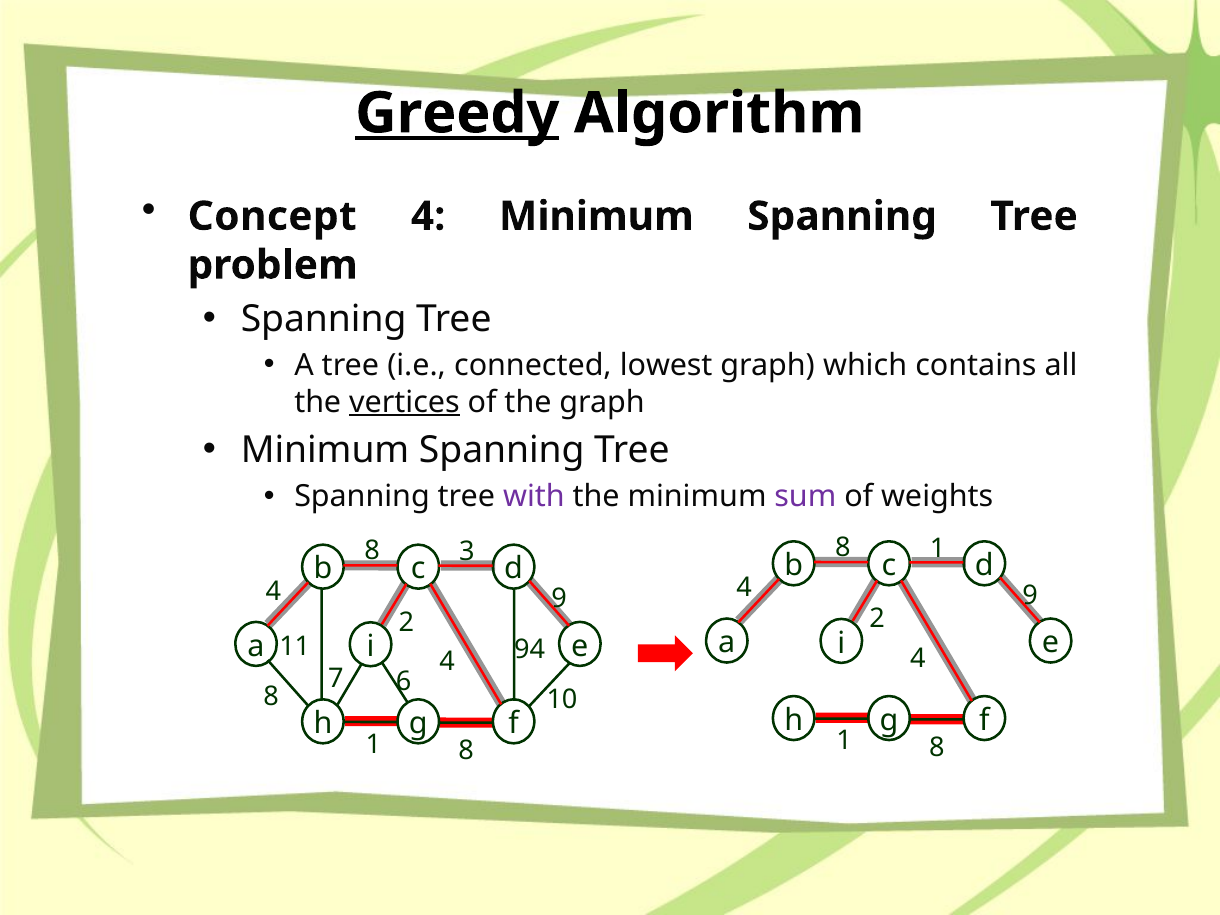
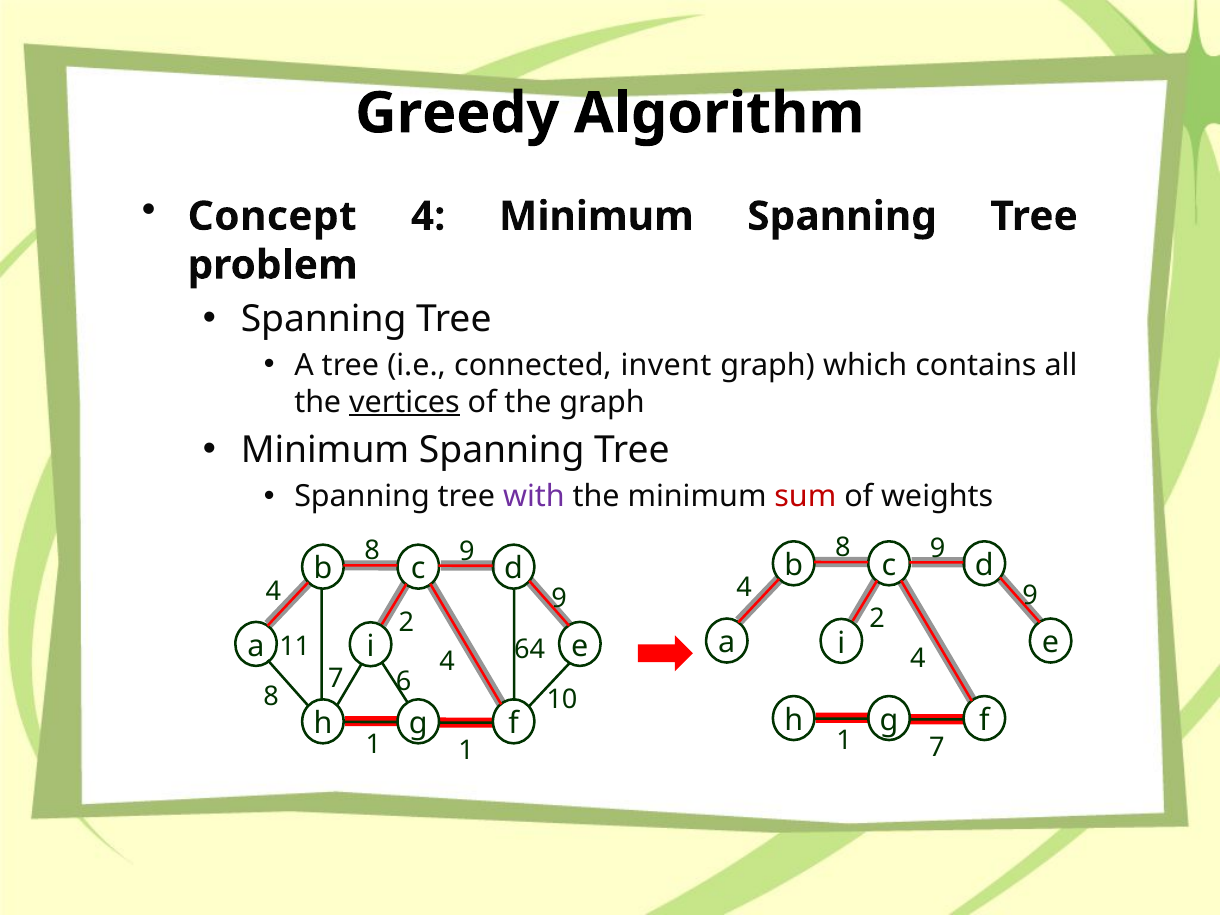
Greedy underline: present -> none
lowest: lowest -> invent
sum colour: purple -> red
1 at (938, 548): 1 -> 9
3 at (467, 552): 3 -> 9
94: 94 -> 64
8 at (937, 747): 8 -> 7
8 at (466, 751): 8 -> 1
